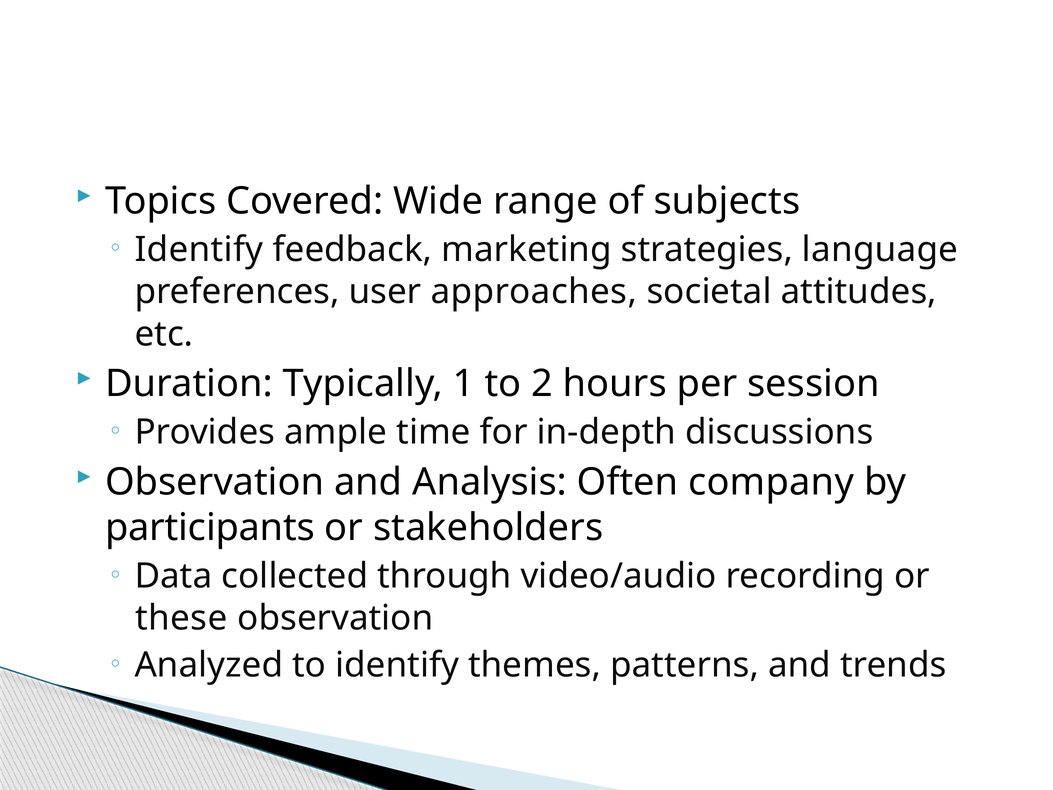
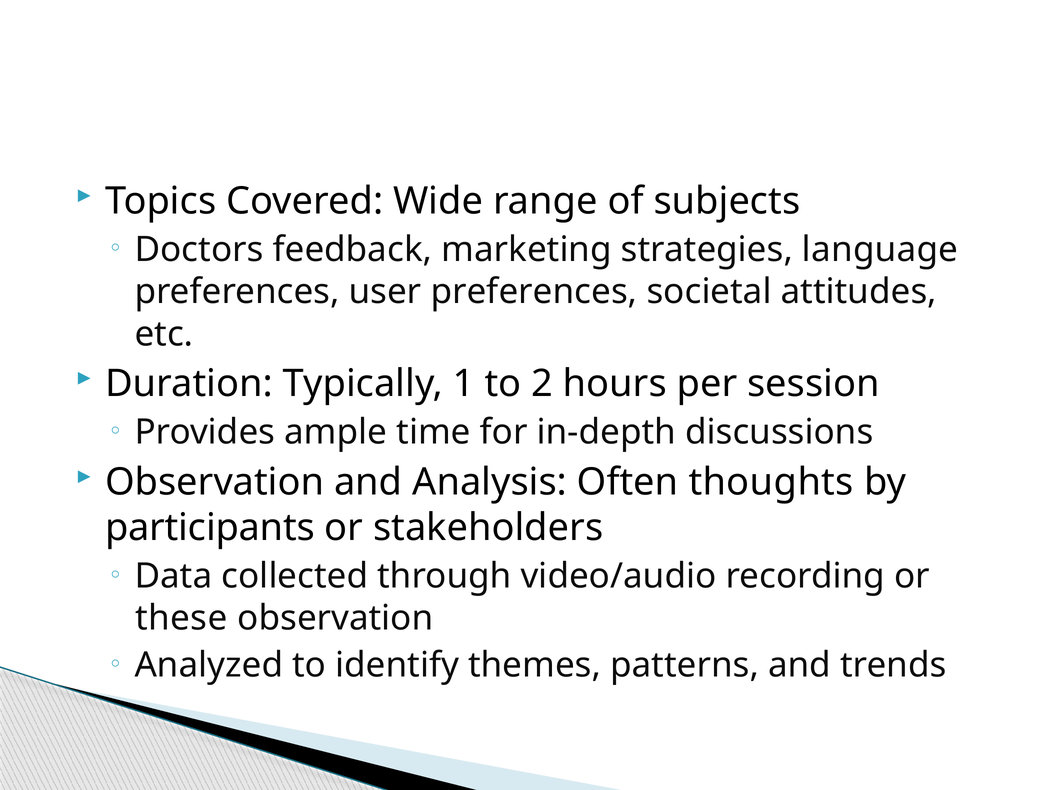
Identify at (199, 250): Identify -> Doctors
user approaches: approaches -> preferences
company: company -> thoughts
